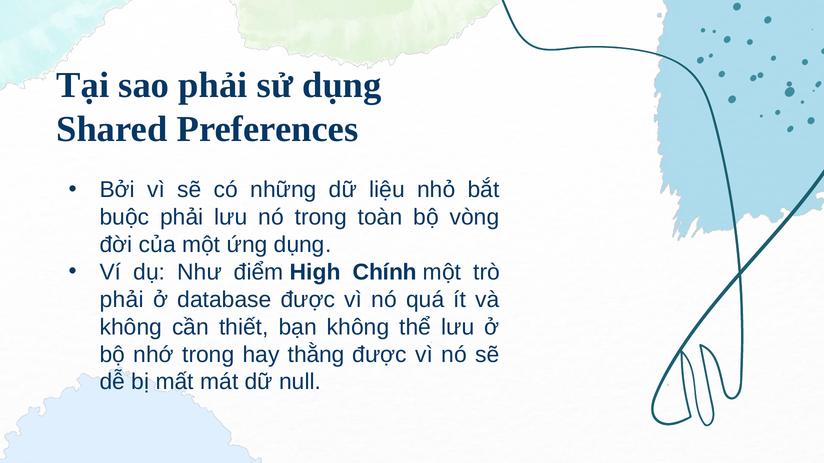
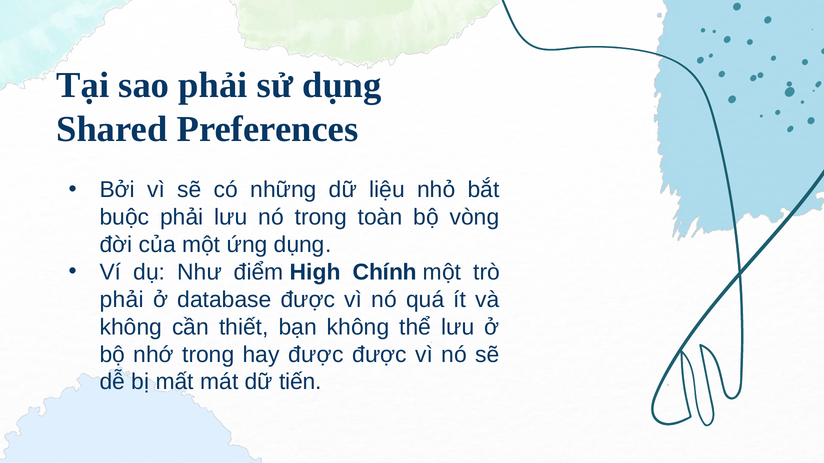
hay thằng: thằng -> được
null: null -> tiến
